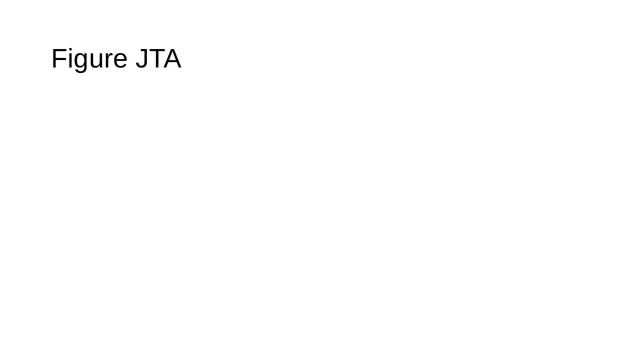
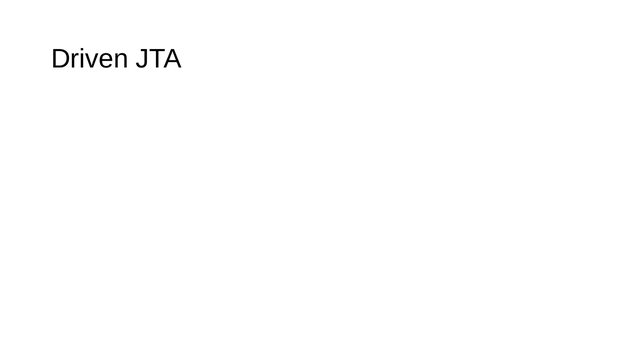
Figure: Figure -> Driven
